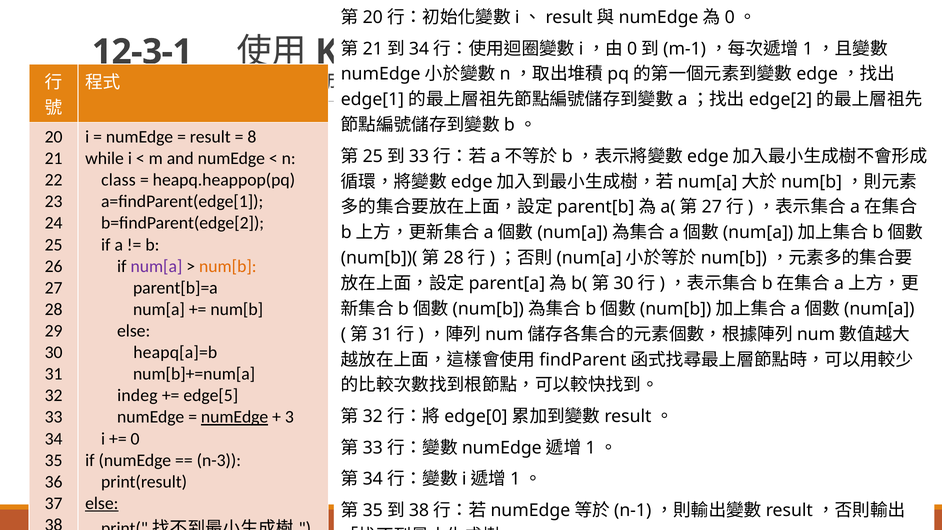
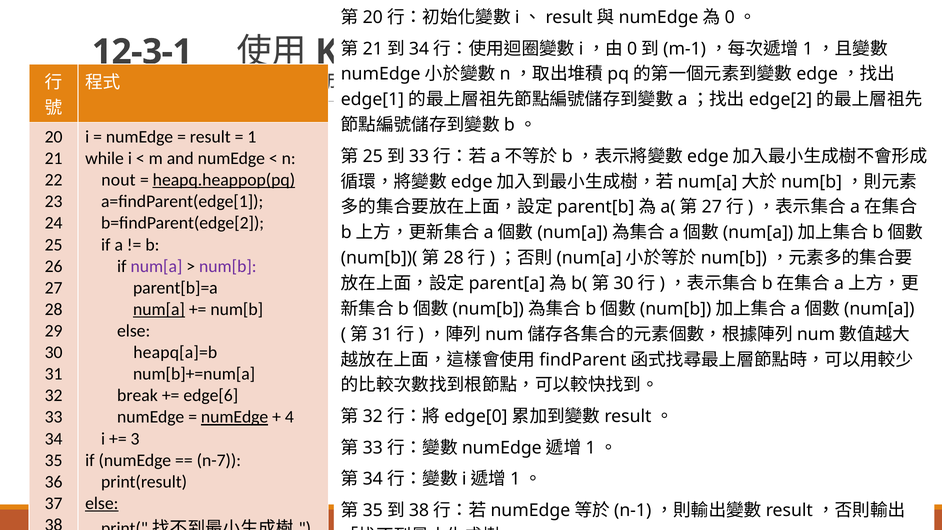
8 at (252, 137): 8 -> 1
class: class -> nout
heapq.heappop(pq underline: none -> present
num[b at (228, 266) colour: orange -> purple
num[a at (159, 309) underline: none -> present
indeg: indeg -> break
edge[5: edge[5 -> edge[6
3: 3 -> 4
0: 0 -> 3
n-3: n-3 -> n-7
